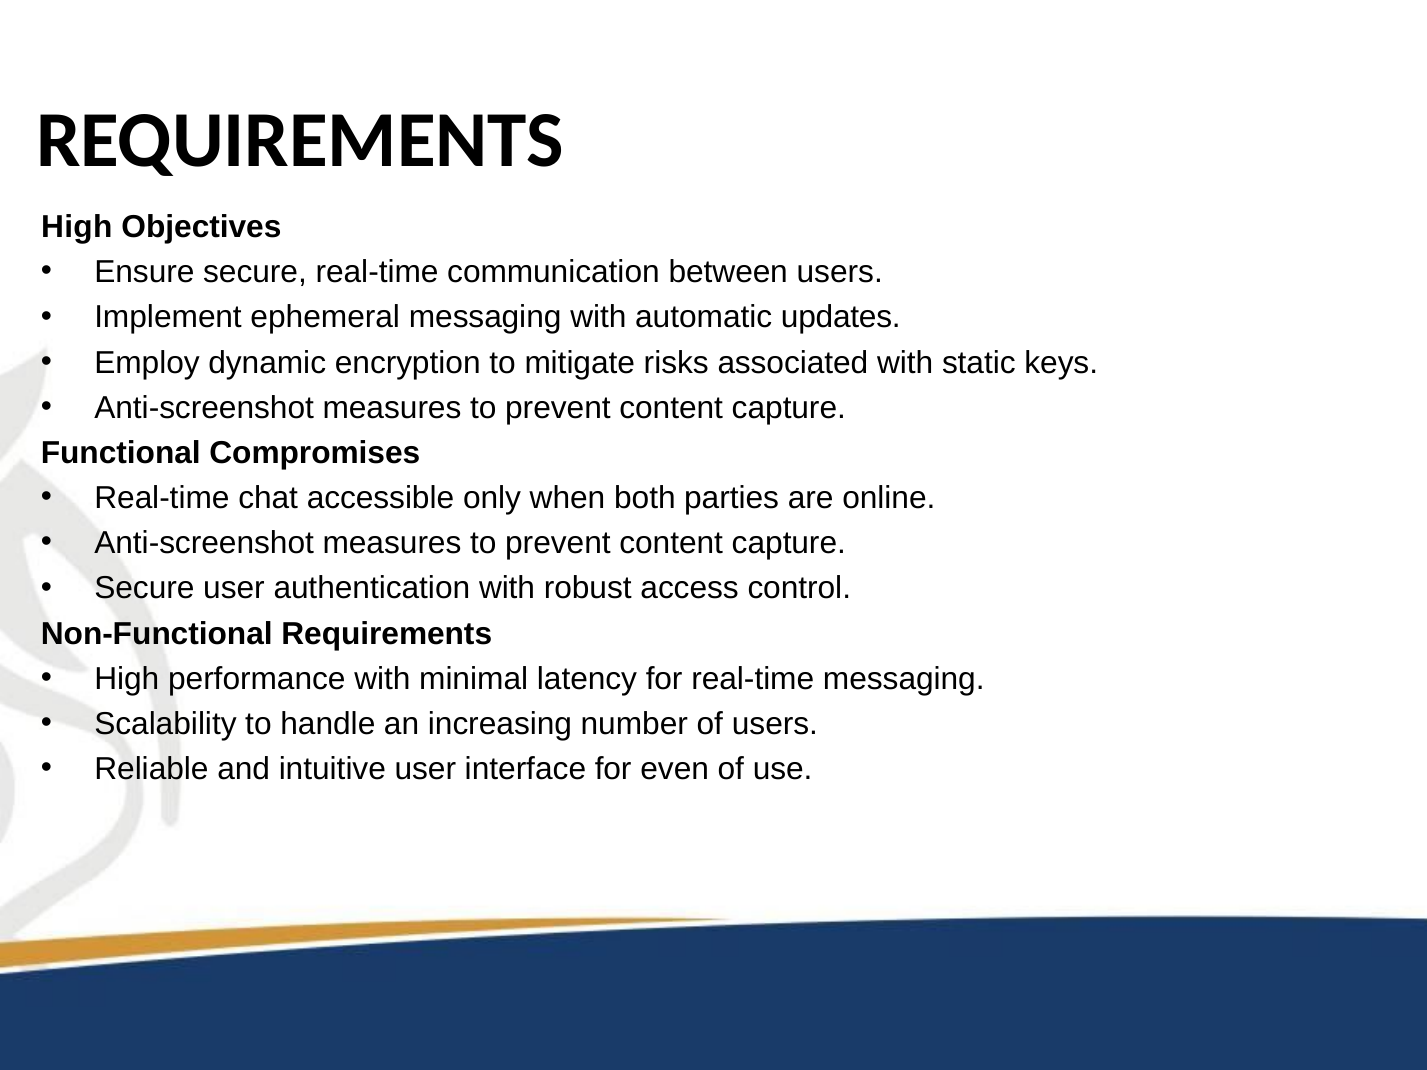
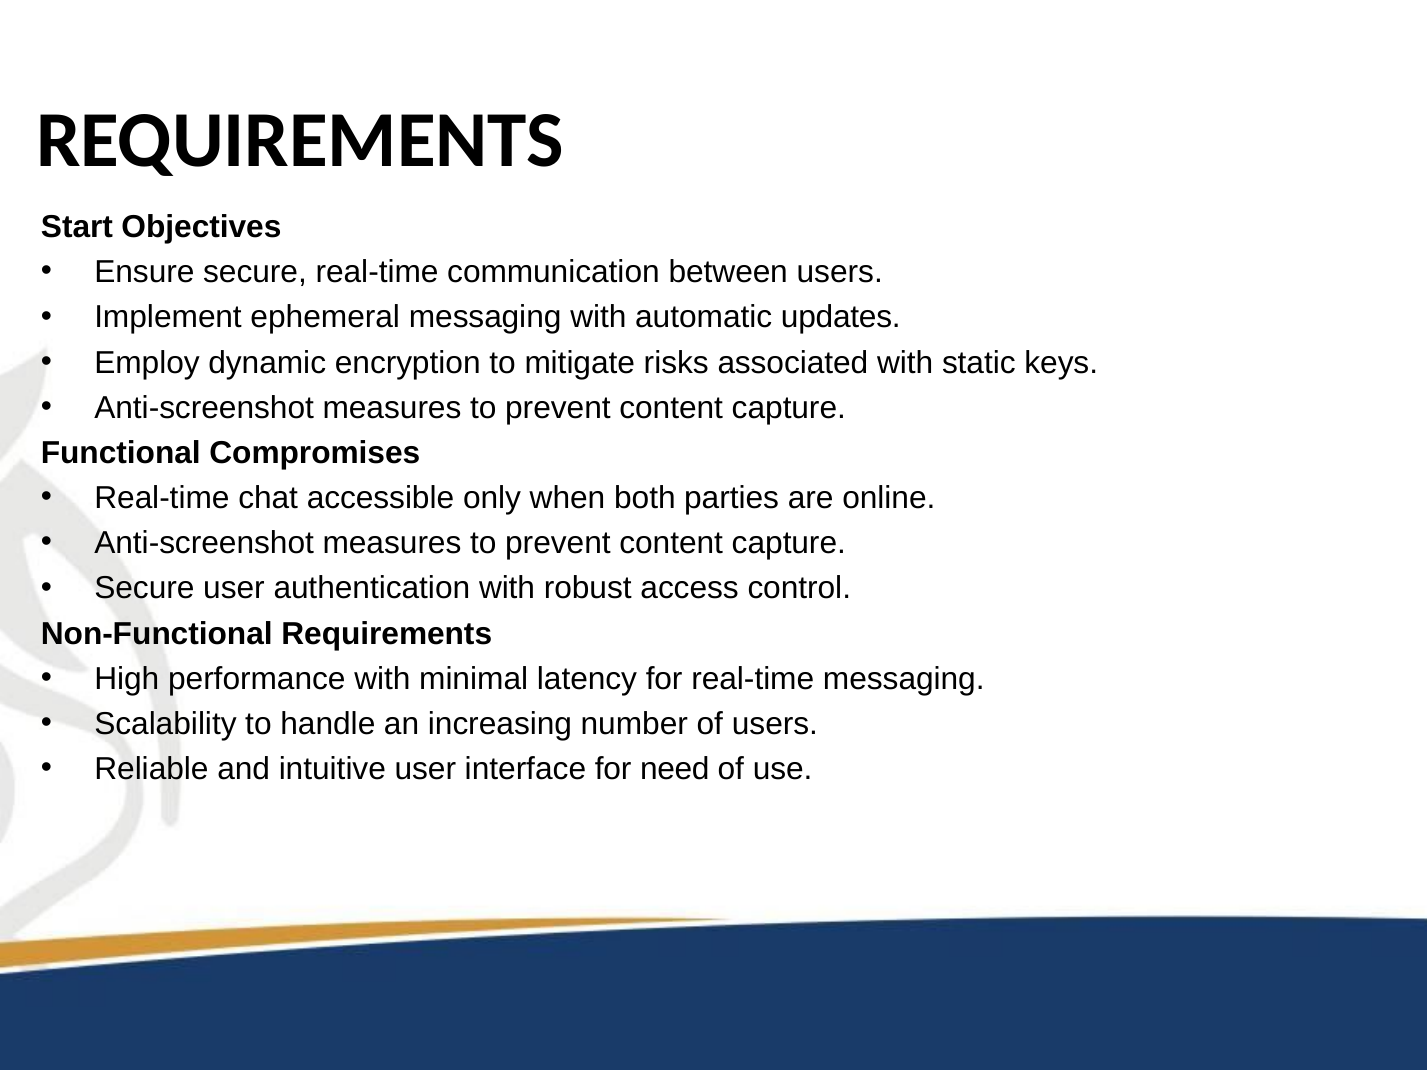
High at (77, 227): High -> Start
even: even -> need
